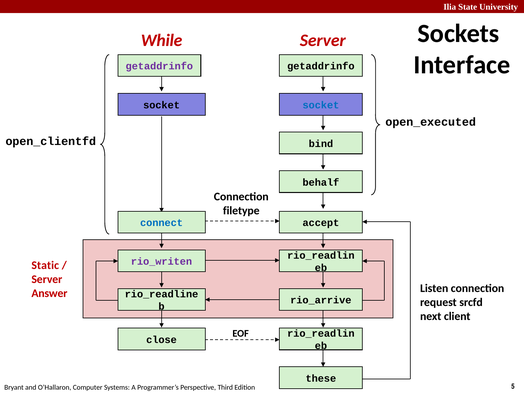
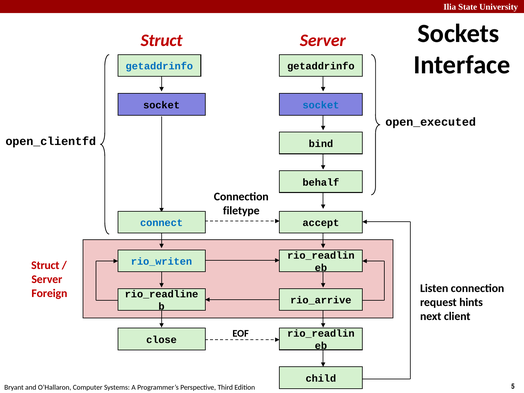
While at (162, 40): While -> Struct
getaddrinfo at (159, 66) colour: purple -> blue
rio_writen colour: purple -> blue
Static at (45, 265): Static -> Struct
Answer: Answer -> Foreign
srcfd: srcfd -> hints
these: these -> child
